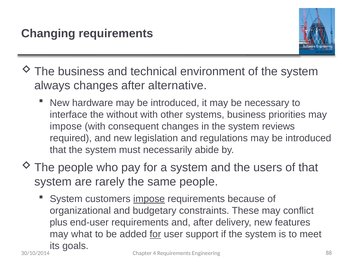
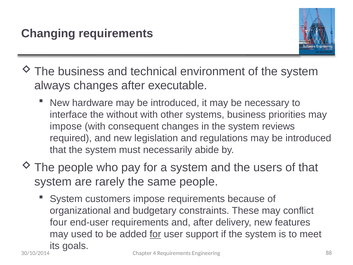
alternative: alternative -> executable
impose at (149, 199) underline: present -> none
plus: plus -> four
what: what -> used
